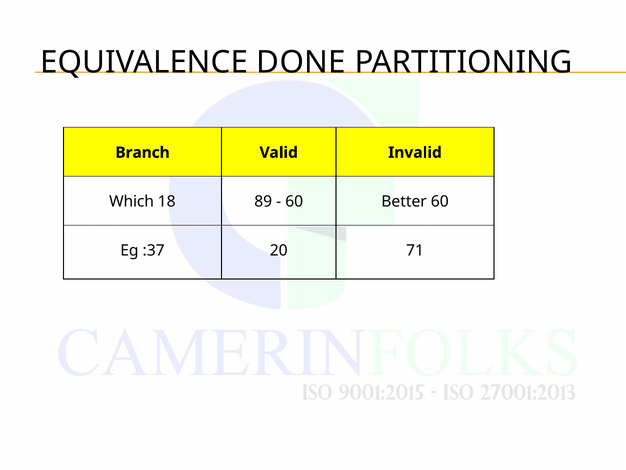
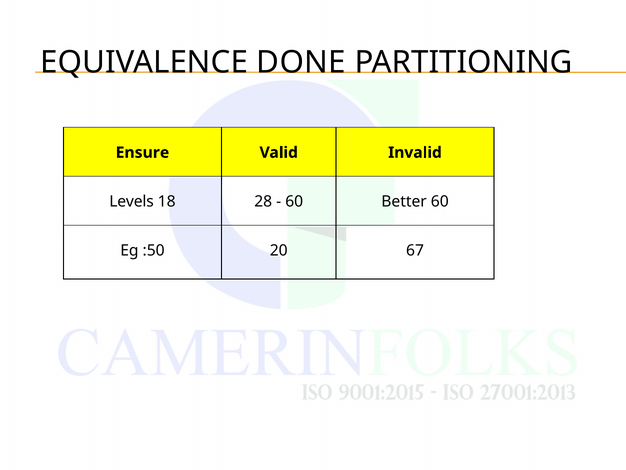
Branch: Branch -> Ensure
Which: Which -> Levels
89: 89 -> 28
:37: :37 -> :50
71: 71 -> 67
